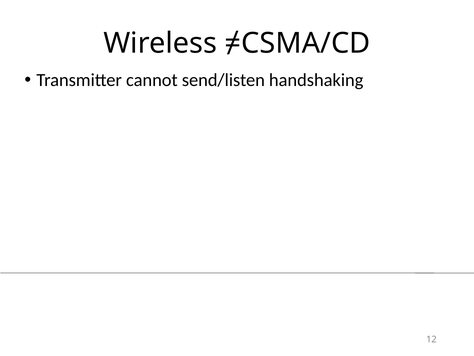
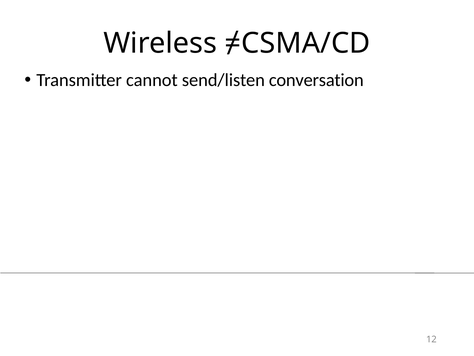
handshaking: handshaking -> conversation
